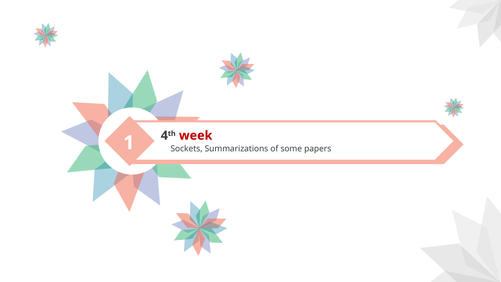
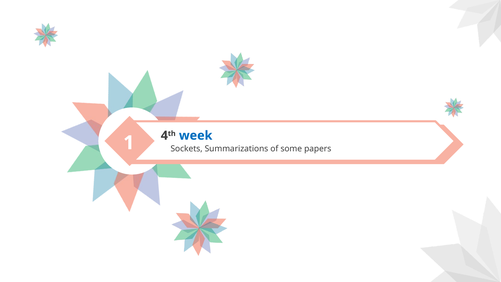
week colour: red -> blue
